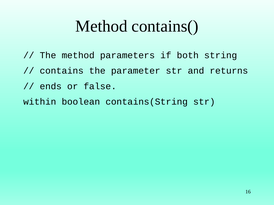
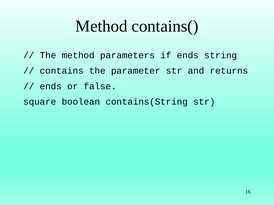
if both: both -> ends
within: within -> square
